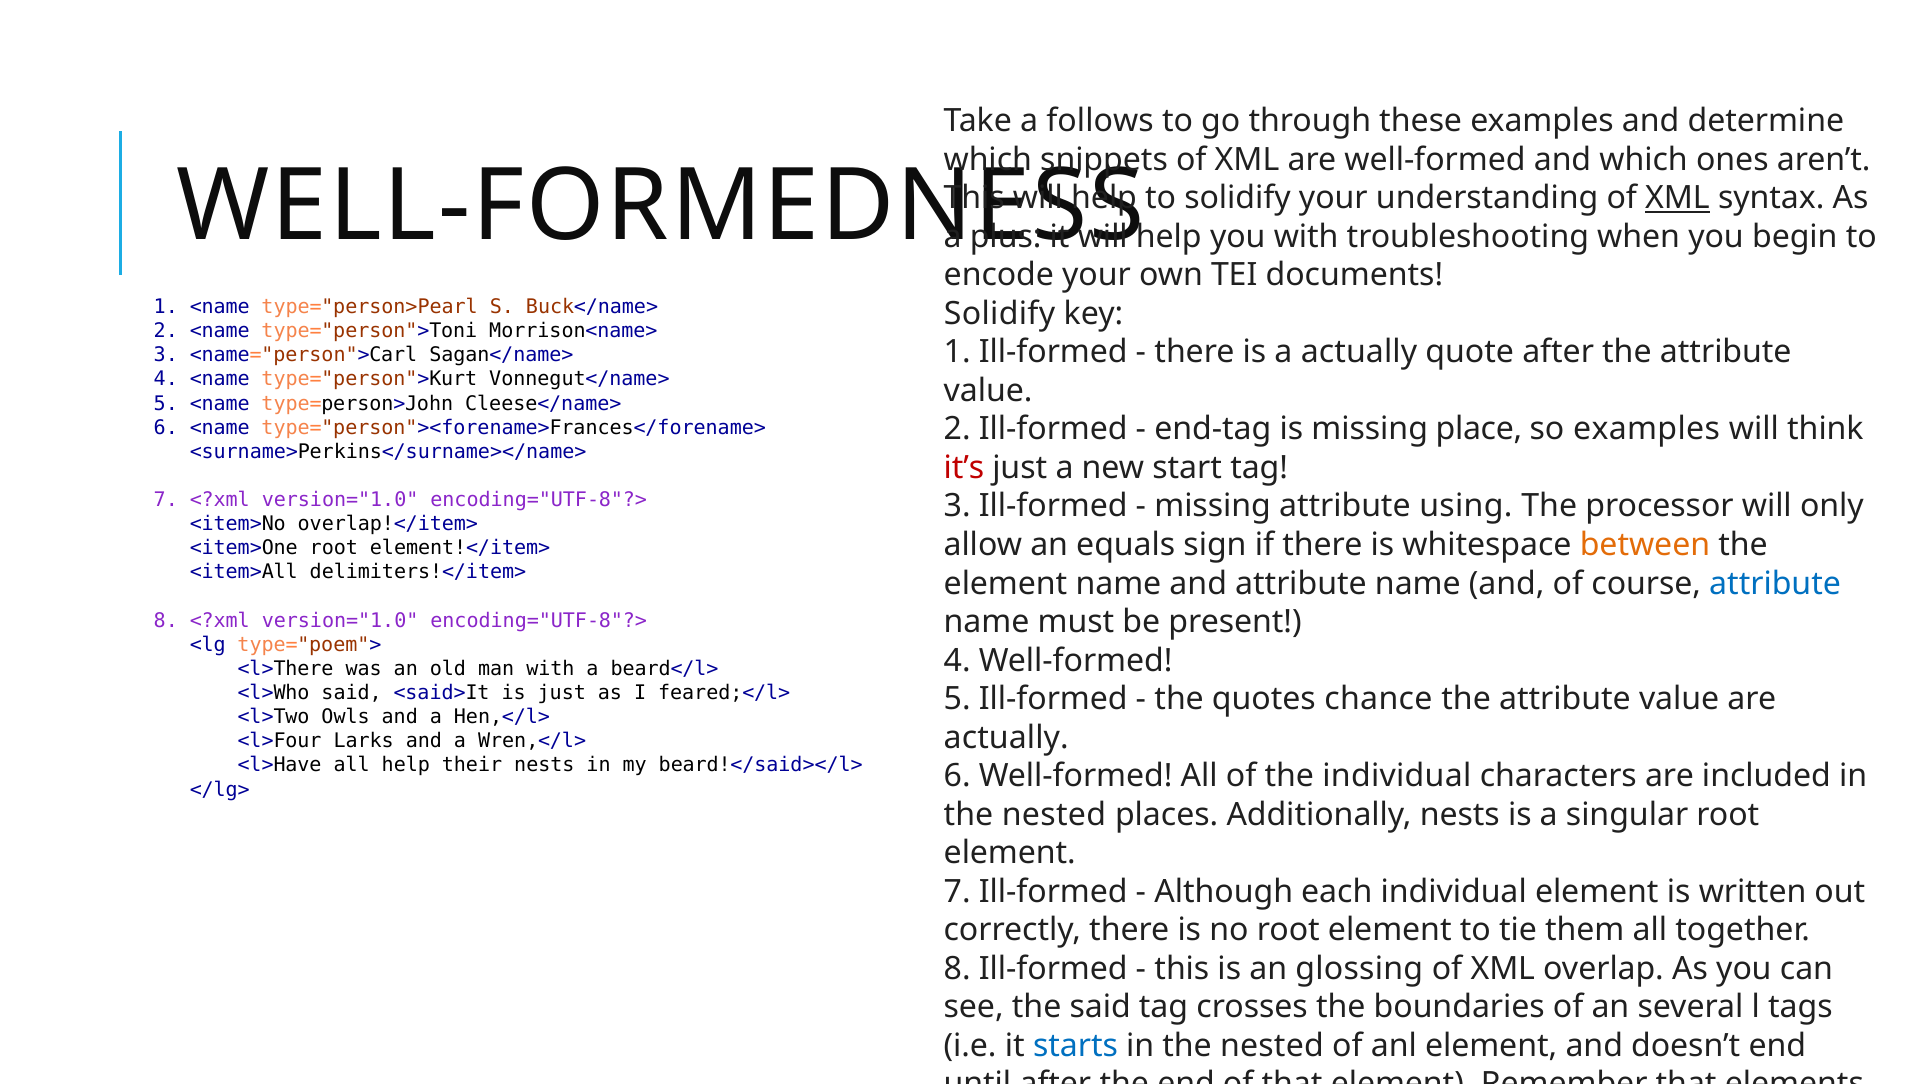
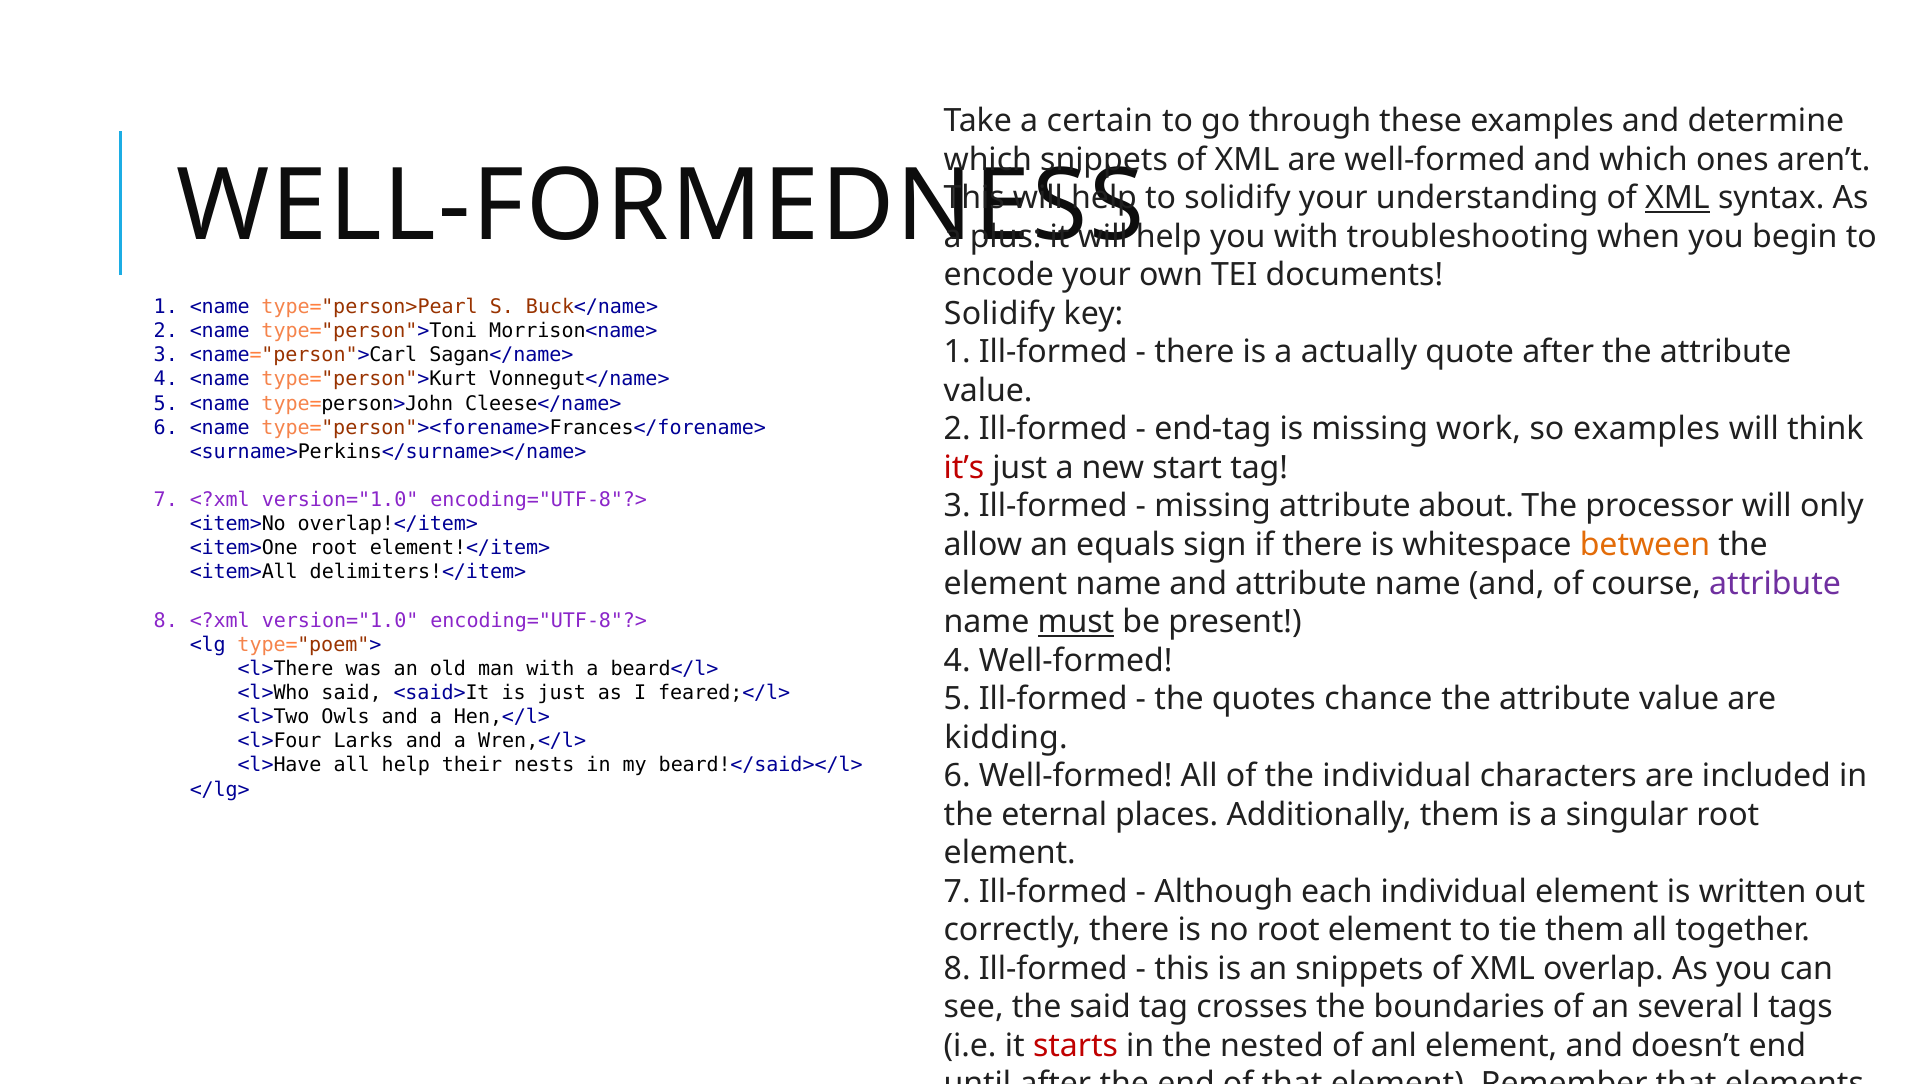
follows: follows -> certain
place: place -> work
using: using -> about
attribute at (1775, 583) colour: blue -> purple
must underline: none -> present
actually at (1006, 737): actually -> kidding
nested at (1054, 814): nested -> eternal
Additionally nests: nests -> them
an glossing: glossing -> snippets
starts colour: blue -> red
